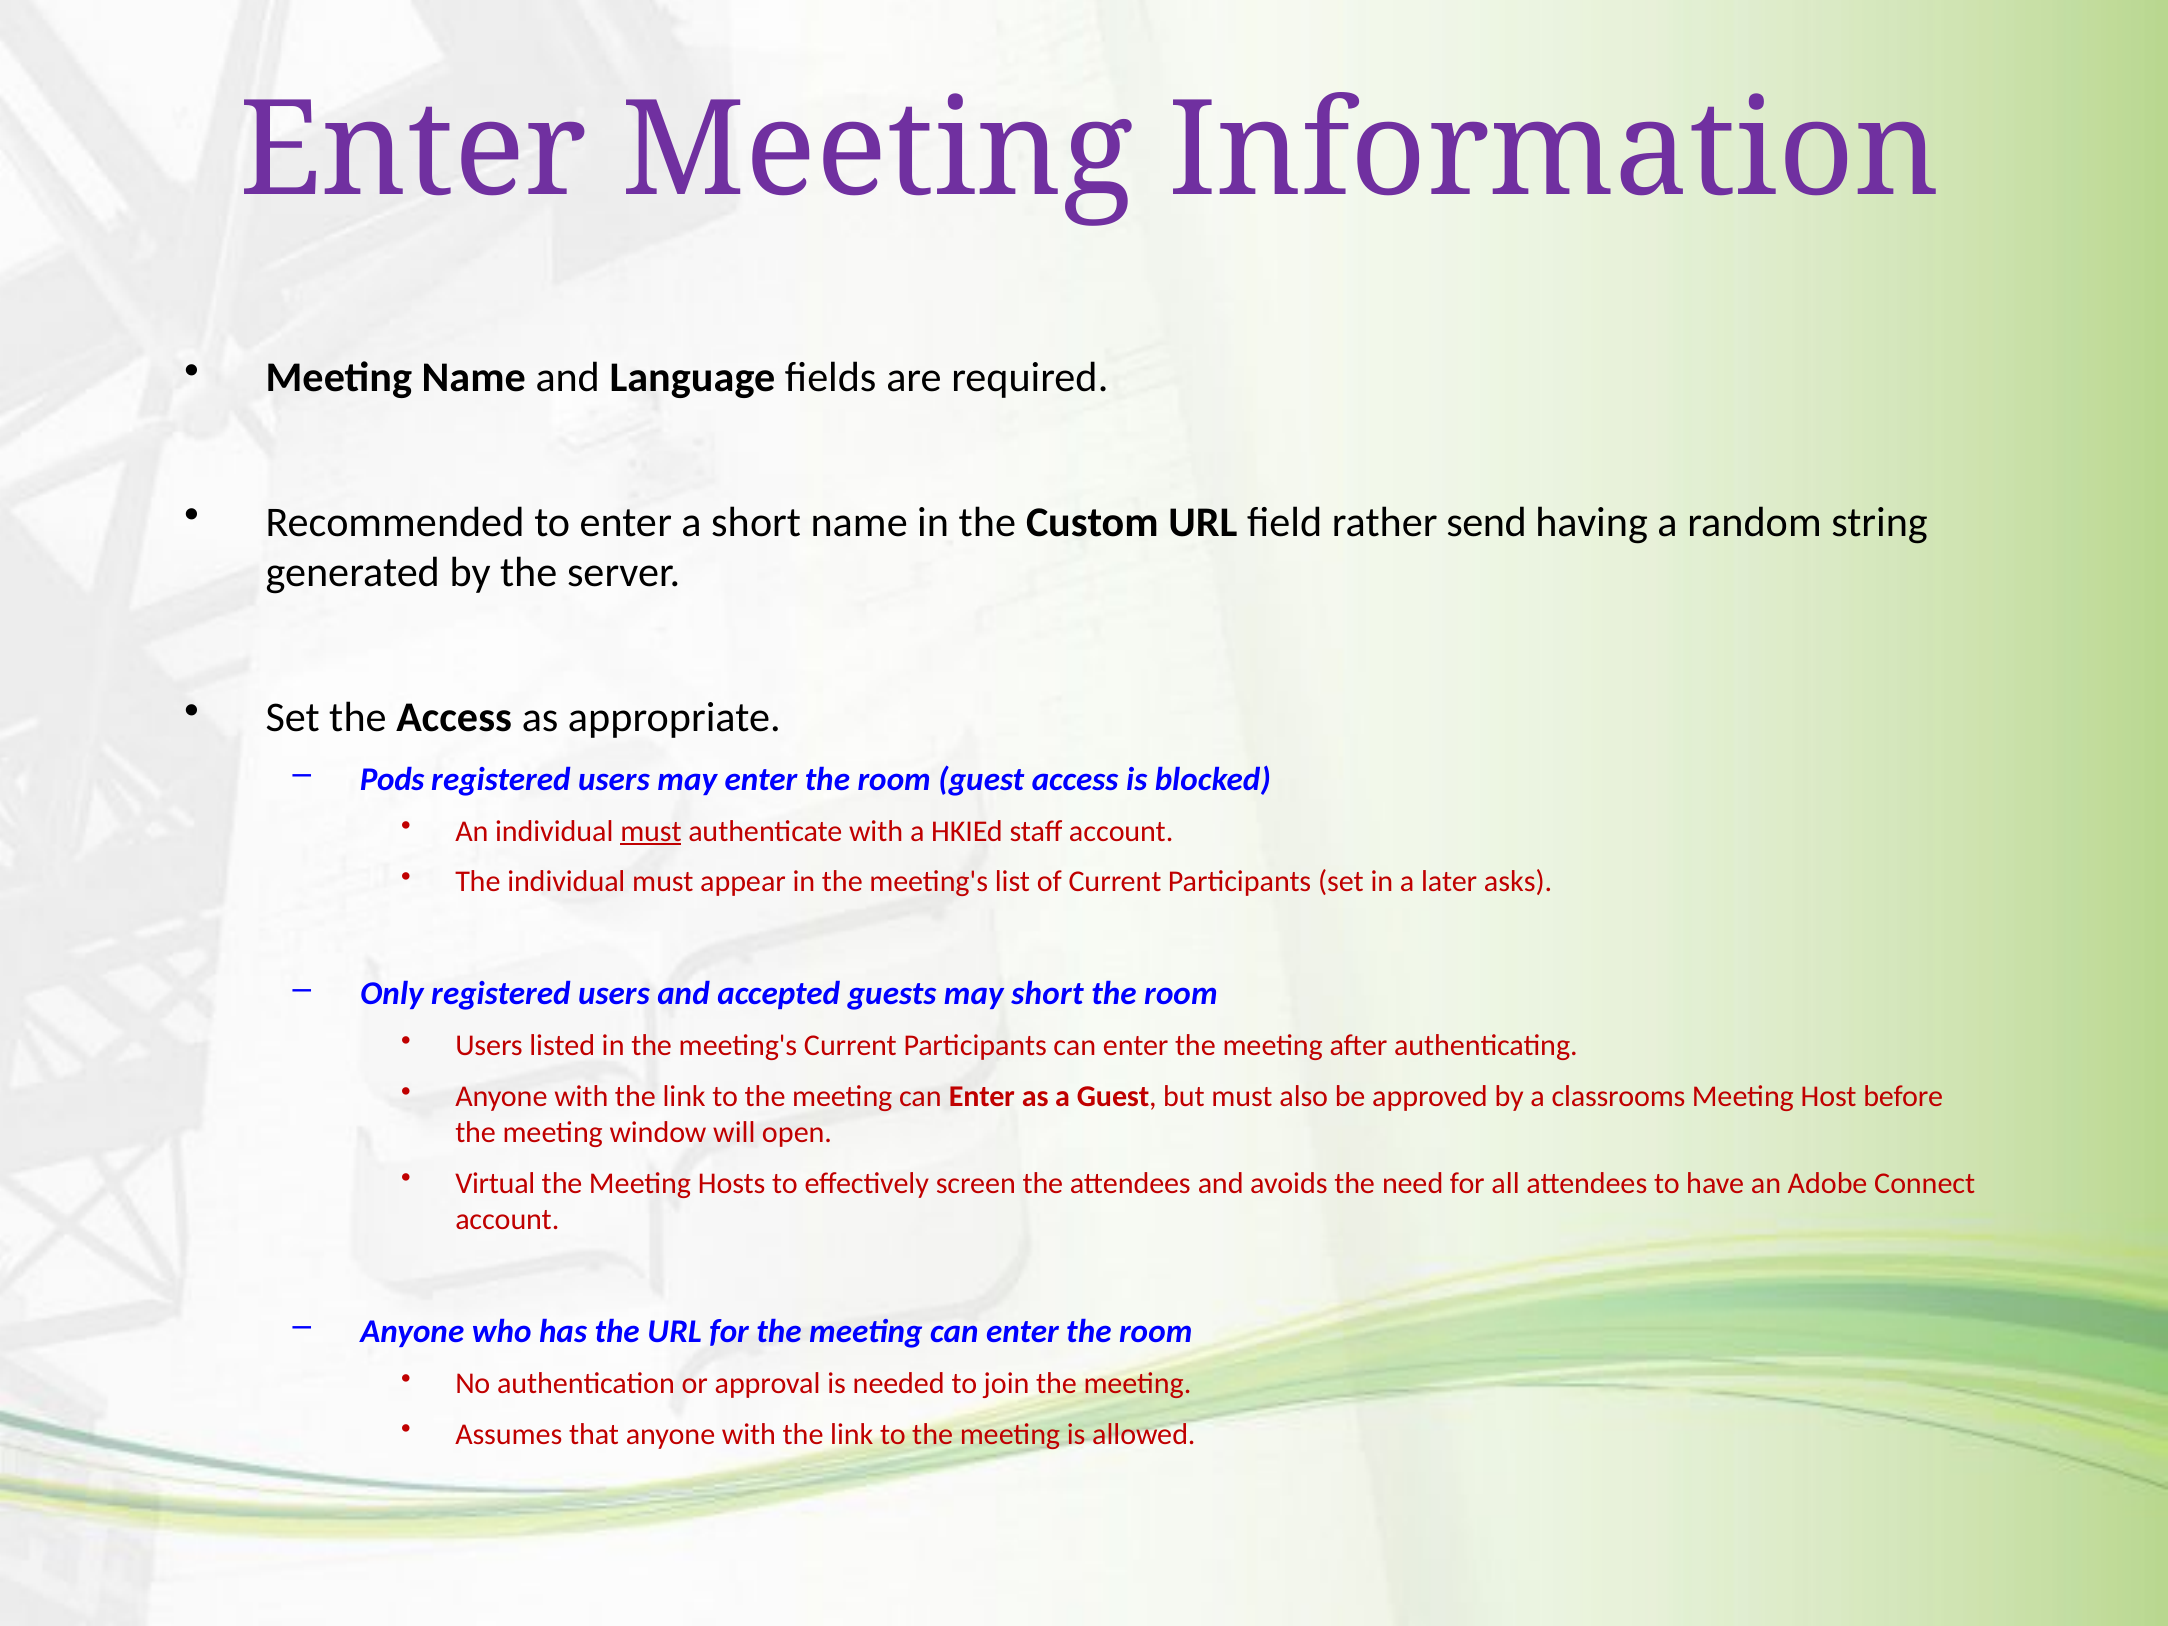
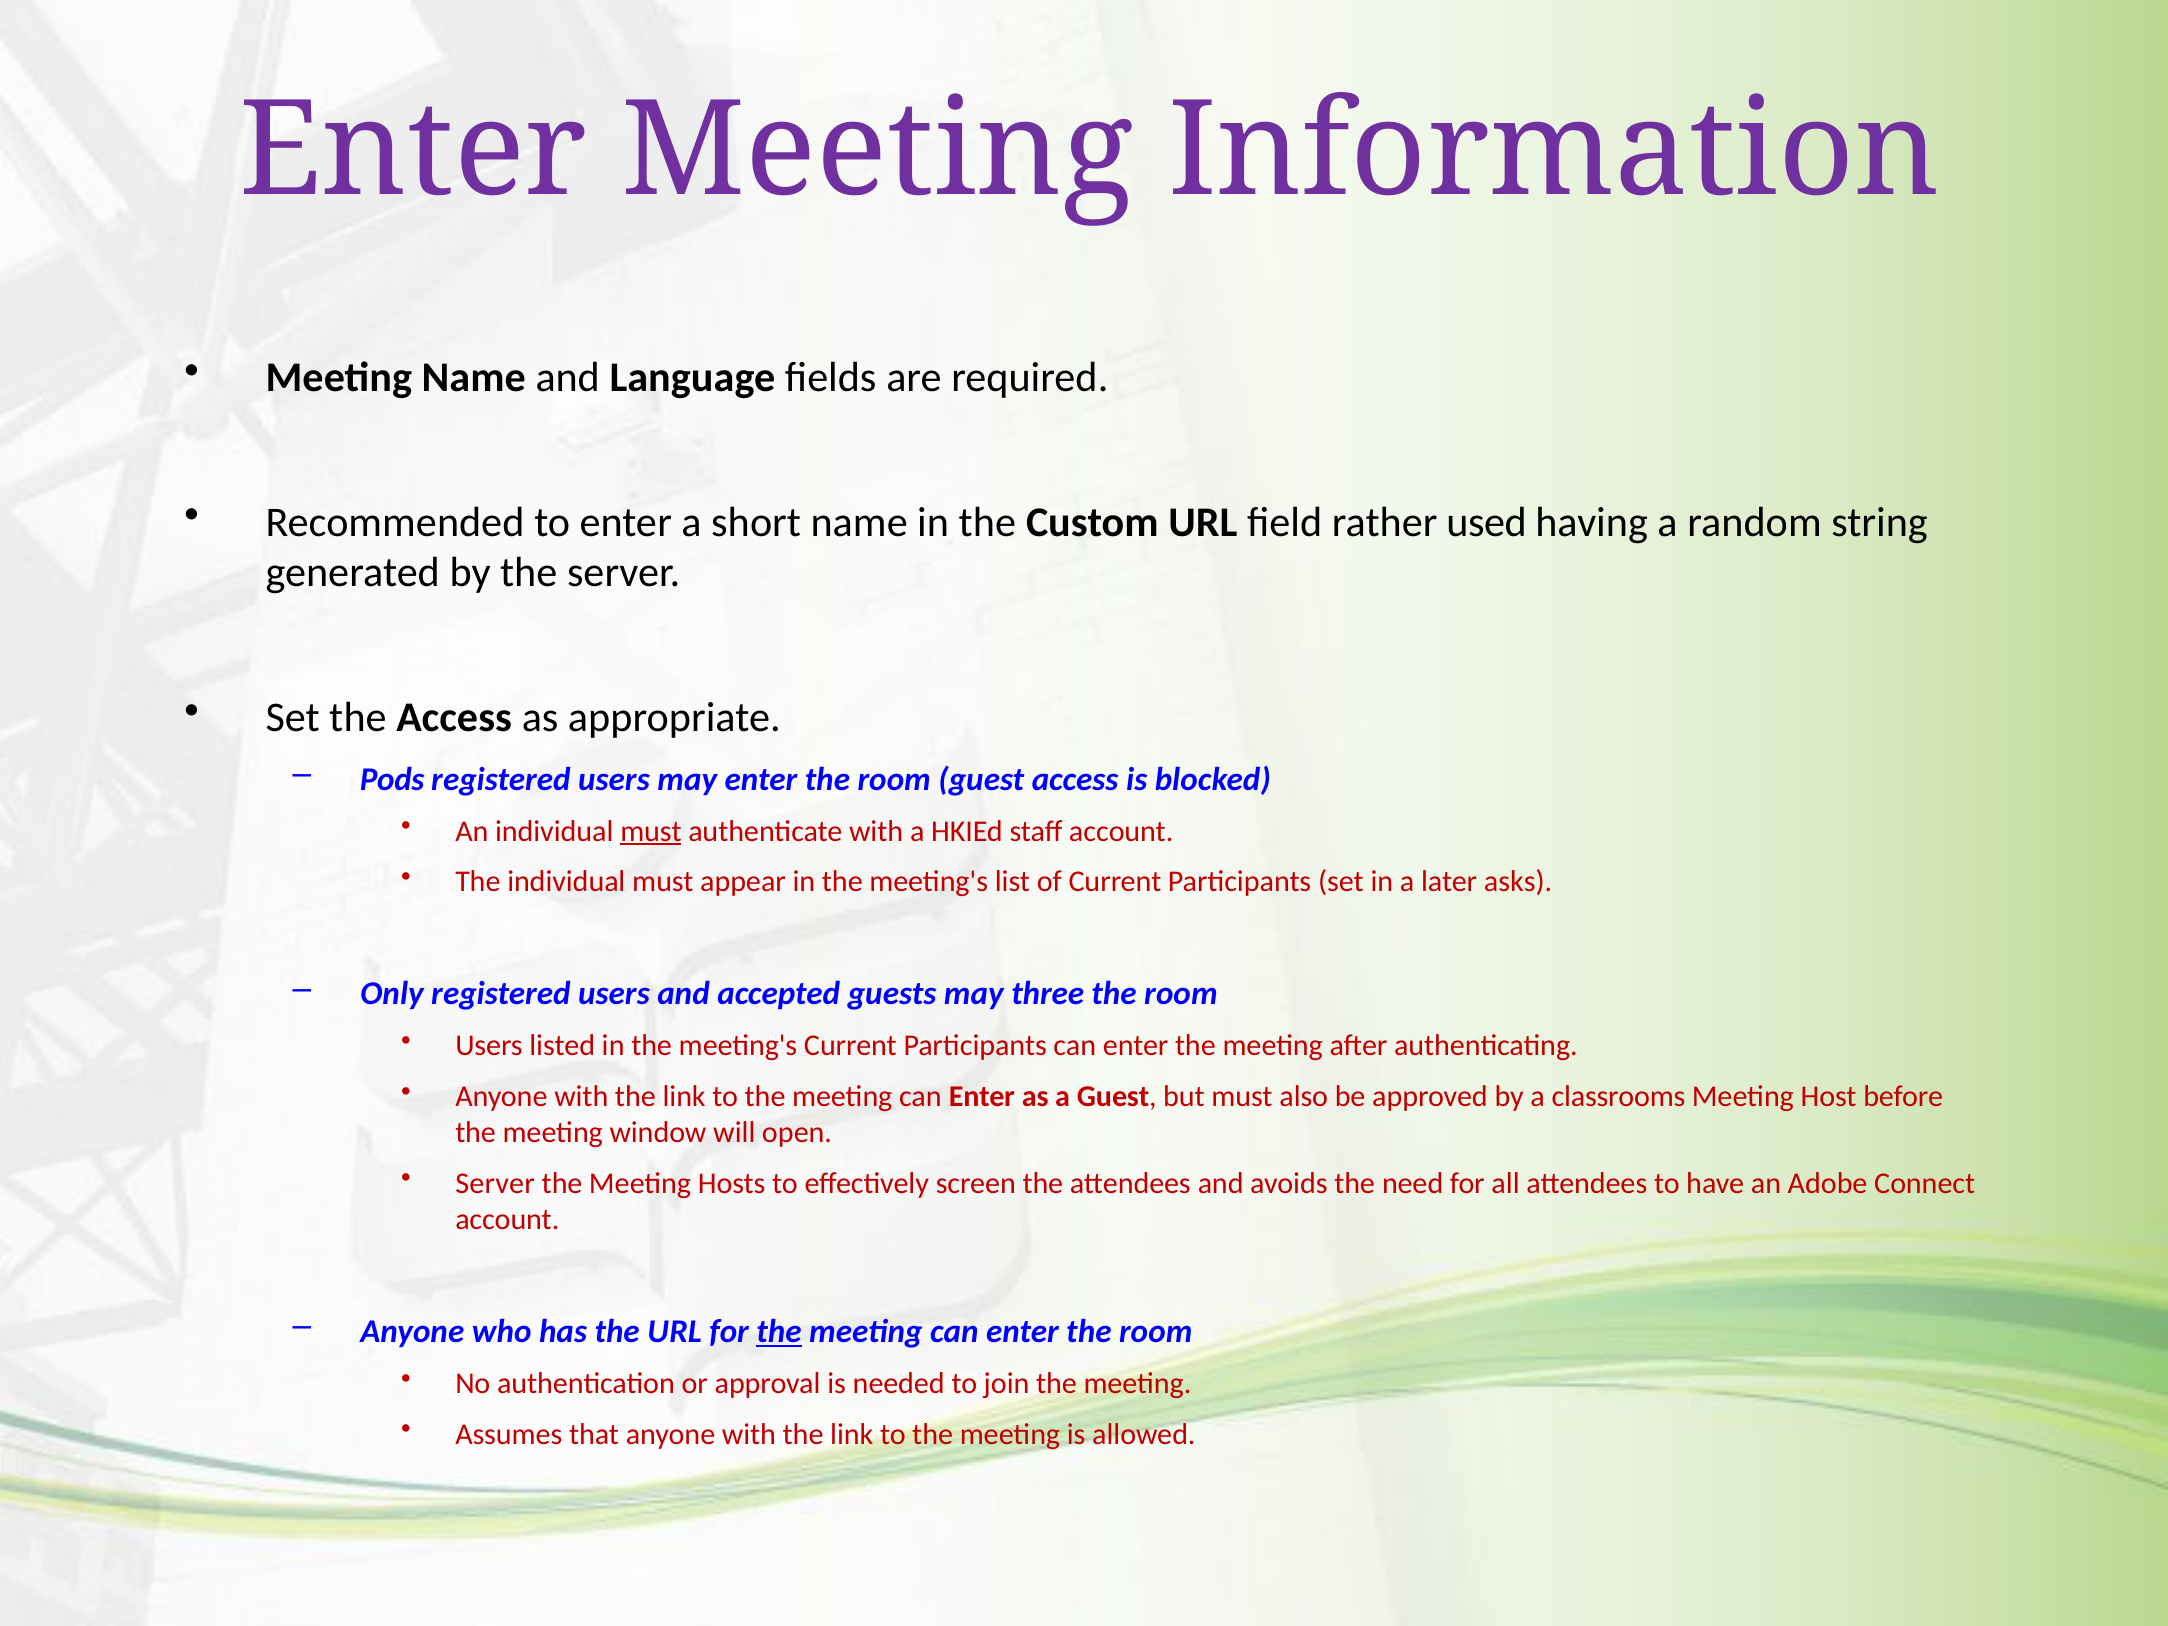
send: send -> used
may short: short -> three
Virtual at (495, 1183): Virtual -> Server
the at (779, 1331) underline: none -> present
